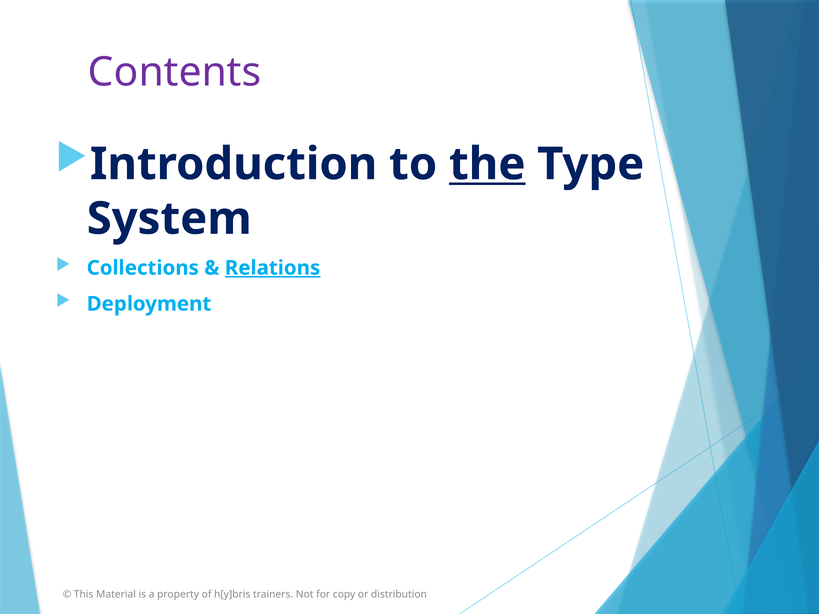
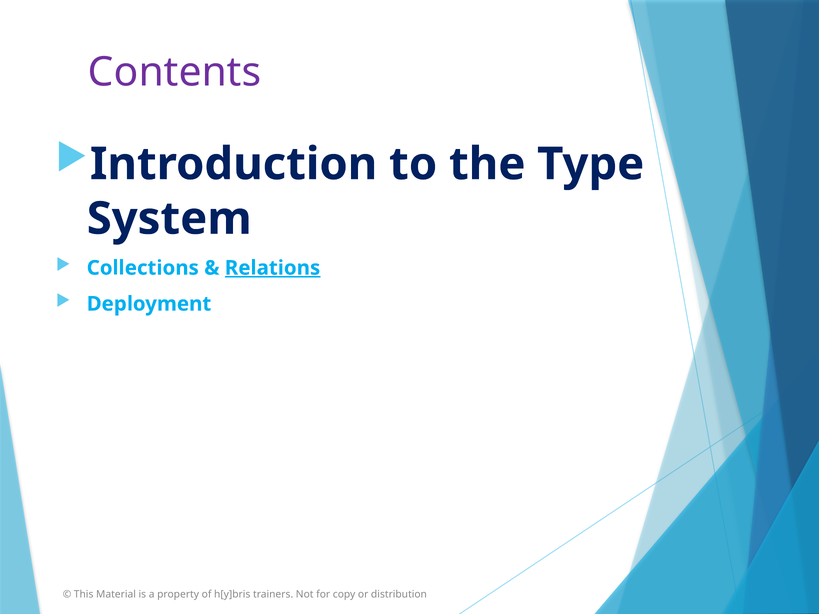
the underline: present -> none
